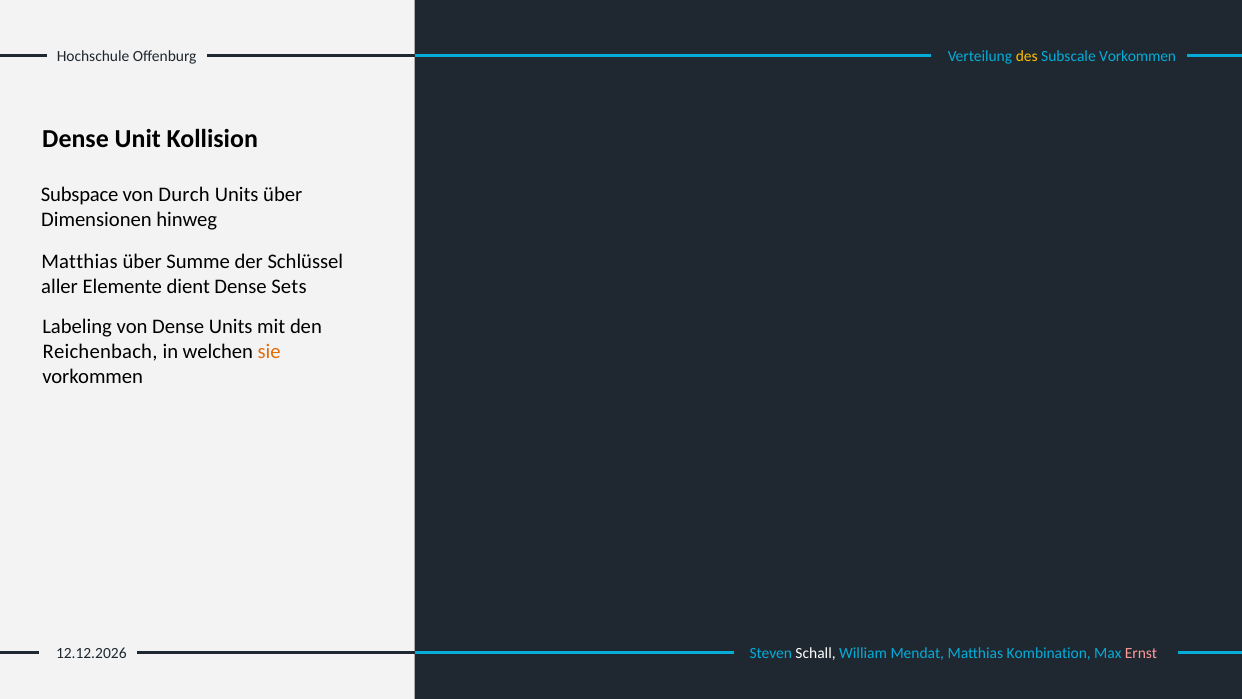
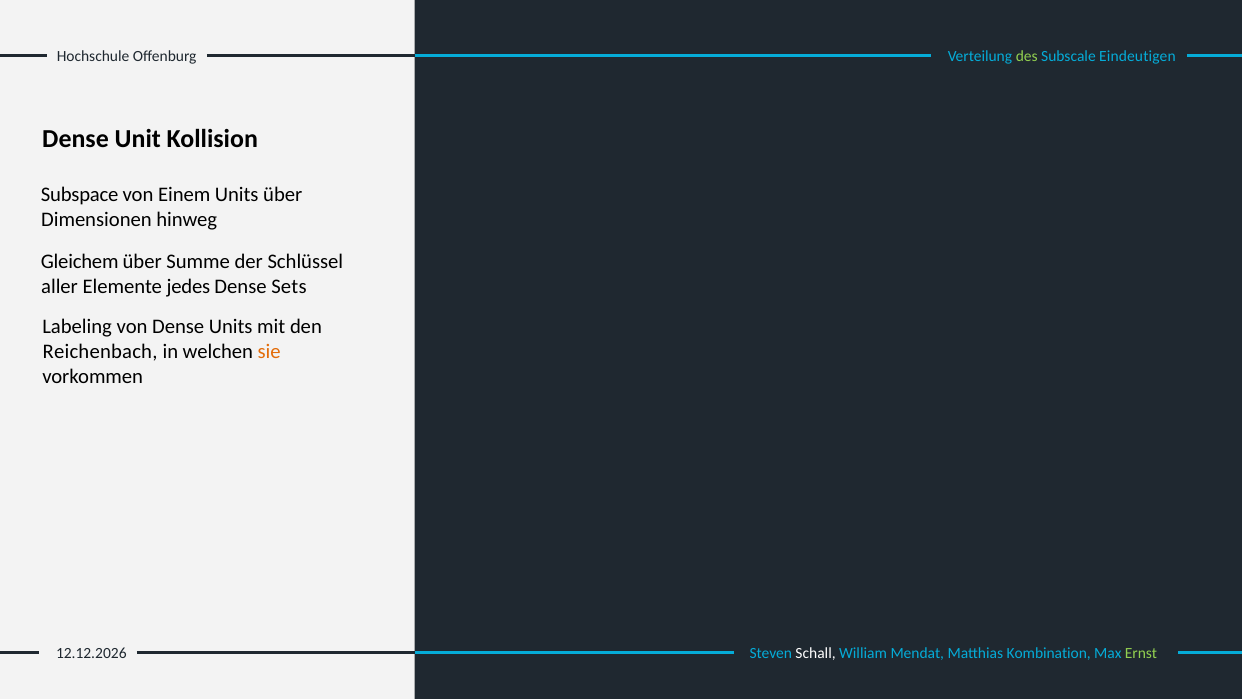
des colour: yellow -> light green
Subscale Vorkommen: Vorkommen -> Eindeutigen
Durch: Durch -> Einem
Matthias at (79, 262): Matthias -> Gleichem
dient: dient -> jedes
Ernst colour: pink -> light green
